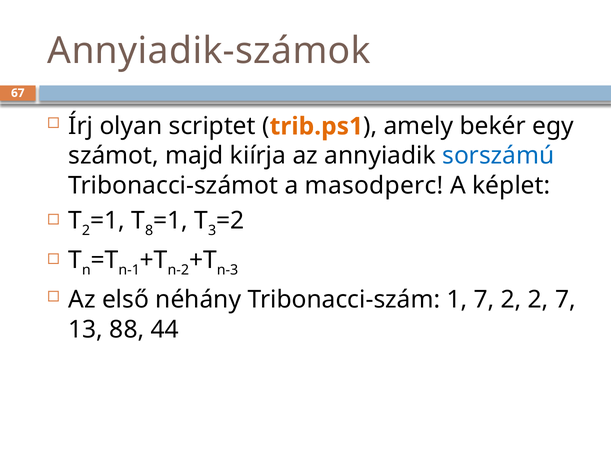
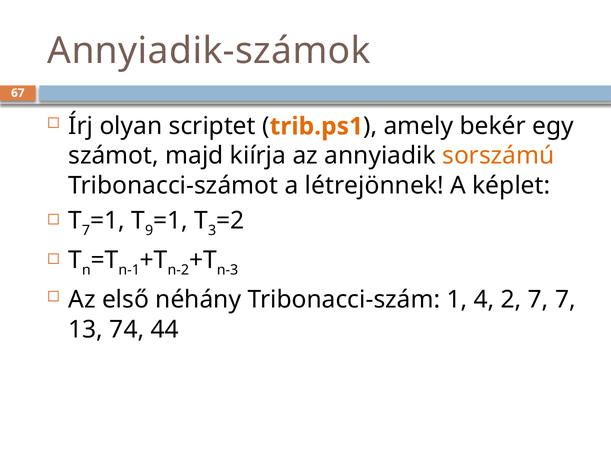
sorszámú colour: blue -> orange
masodperc: masodperc -> létrejönnek
2 at (86, 231): 2 -> 7
8: 8 -> 9
1 7: 7 -> 4
2 2: 2 -> 7
88: 88 -> 74
